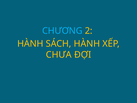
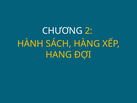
CHƯƠNG colour: light blue -> white
SÁCH HÀNH: HÀNH -> HÀNG
CHƯA: CHƯA -> HANG
